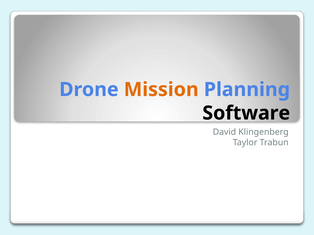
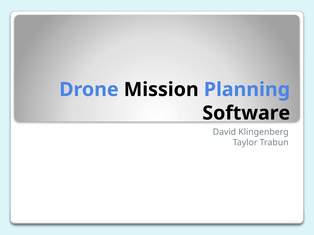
Mission colour: orange -> black
